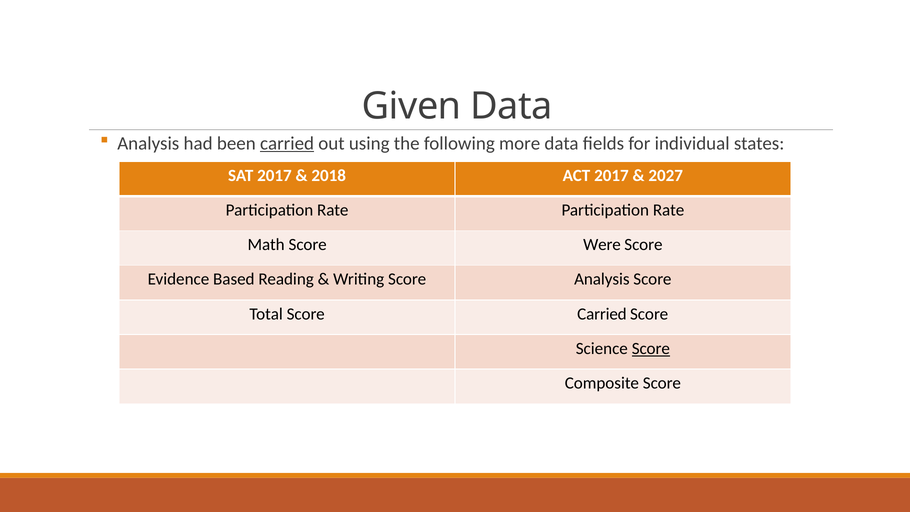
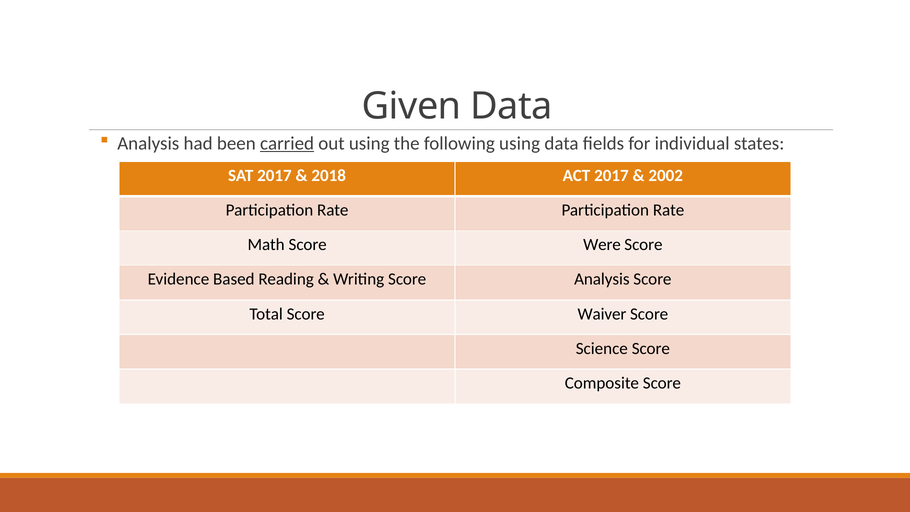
following more: more -> using
2027: 2027 -> 2002
Score Carried: Carried -> Waiver
Score at (651, 348) underline: present -> none
